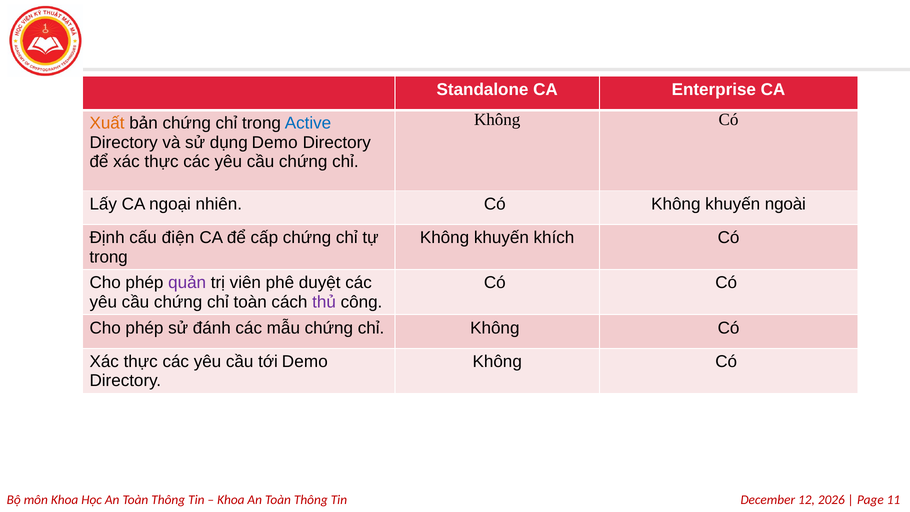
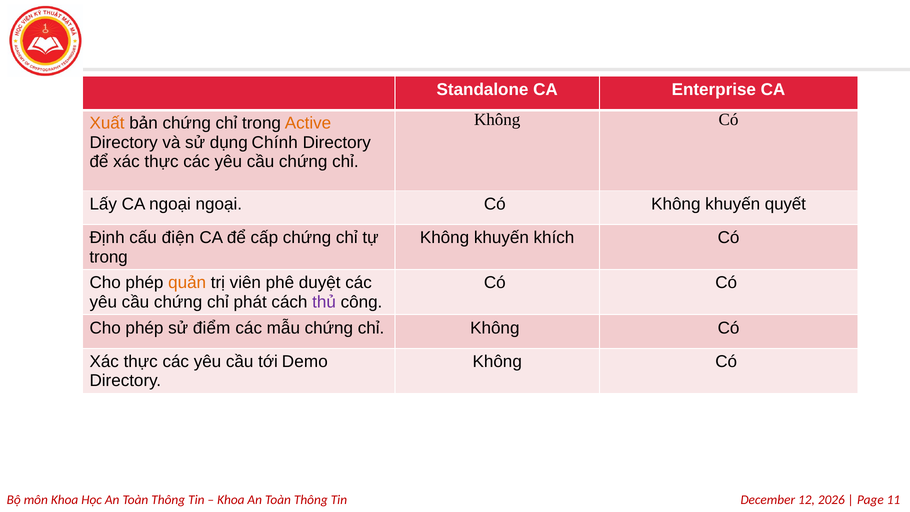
Active colour: blue -> orange
dụng Demo: Demo -> Chính
ngoại nhiên: nhiên -> ngoại
ngoài: ngoài -> quyết
quản colour: purple -> orange
chỉ toàn: toàn -> phát
đánh: đánh -> điểm
